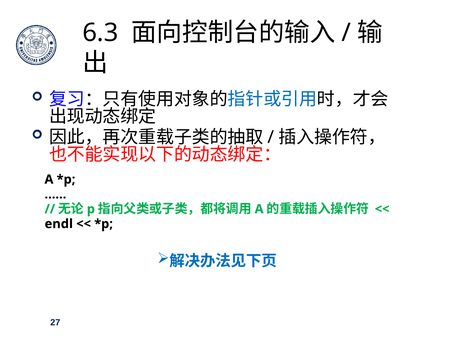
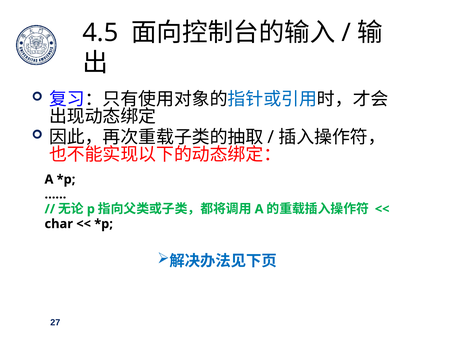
6.3: 6.3 -> 4.5
endl: endl -> char
